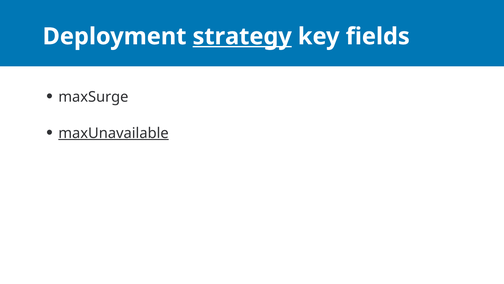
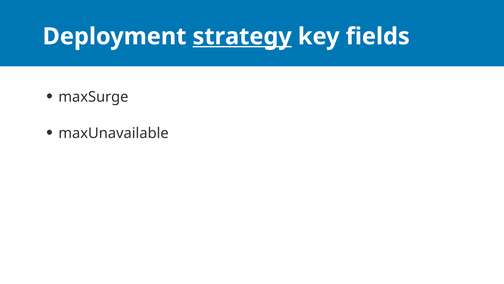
maxUnavailable underline: present -> none
